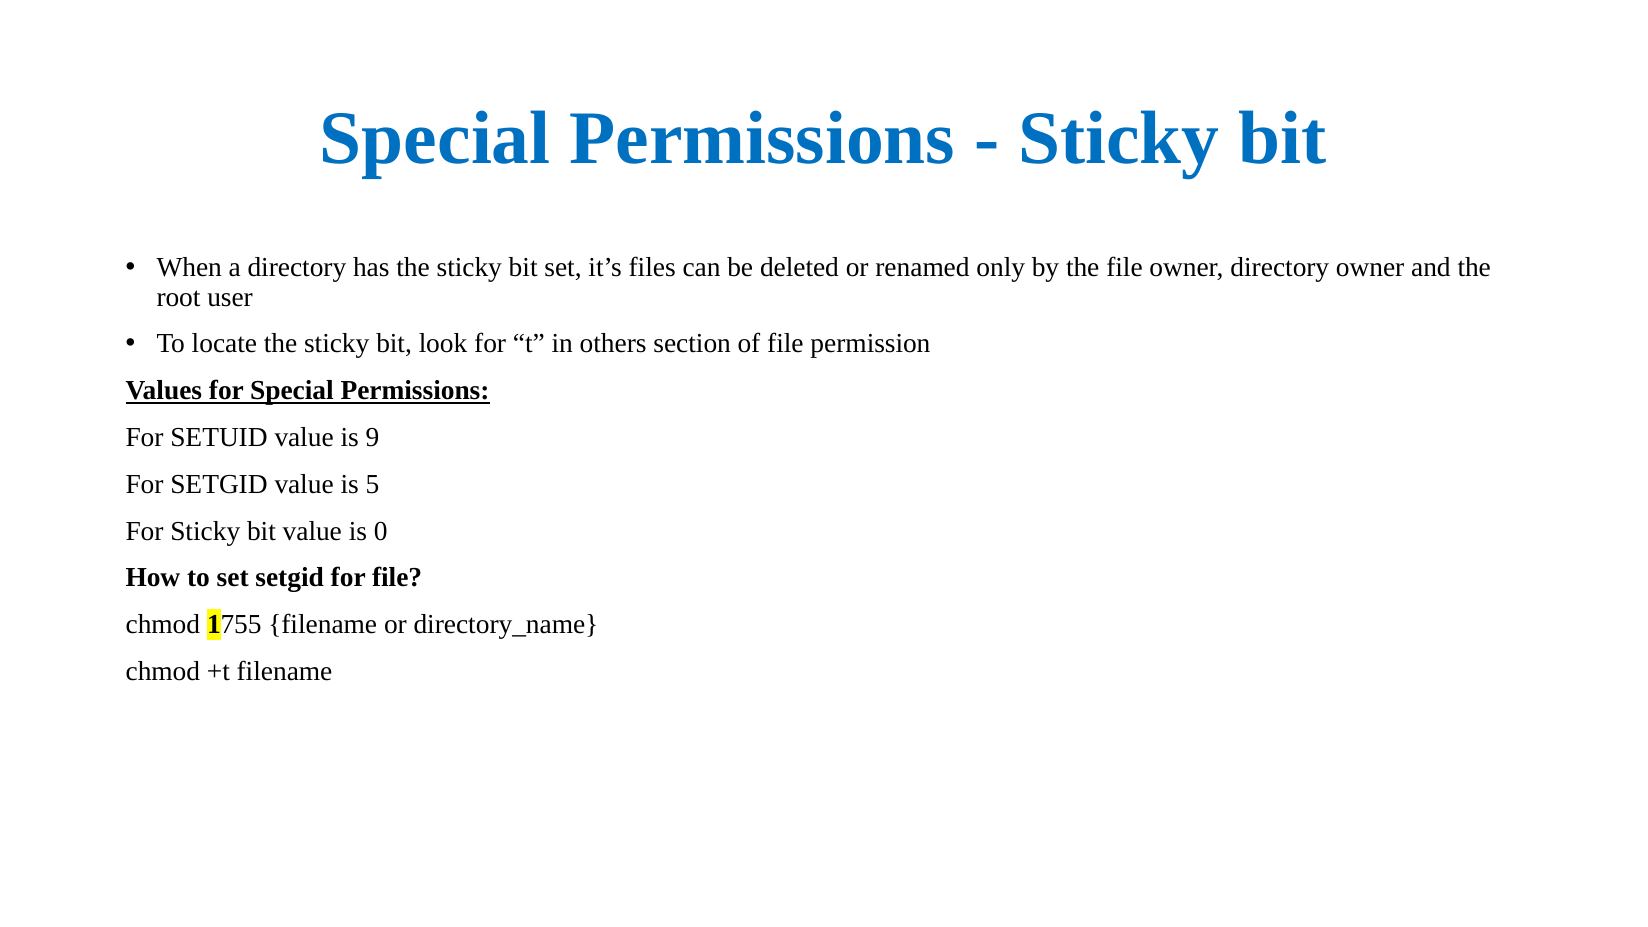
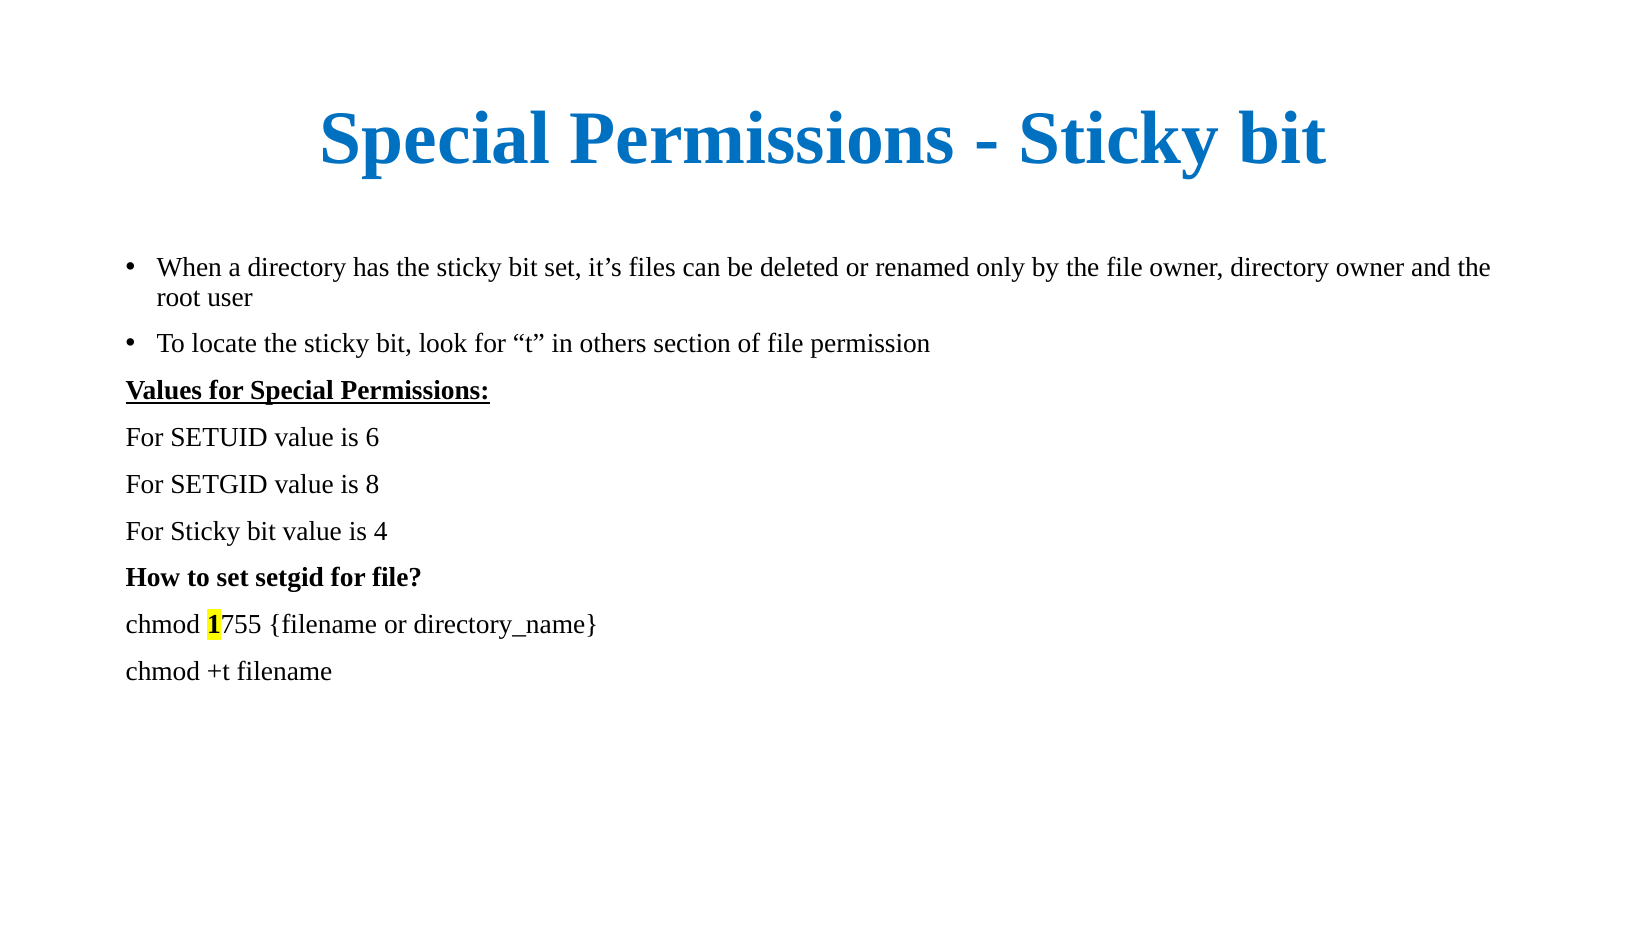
9: 9 -> 6
5: 5 -> 8
0: 0 -> 4
